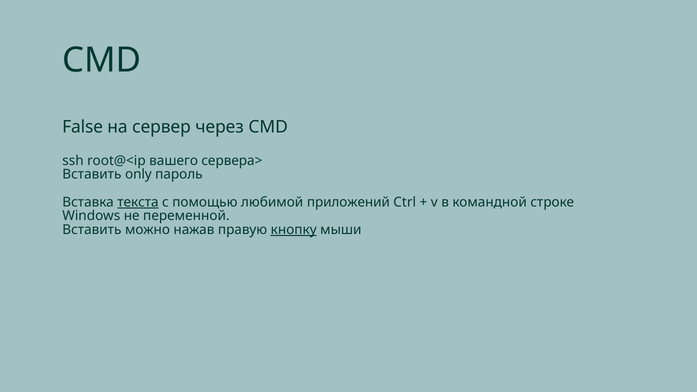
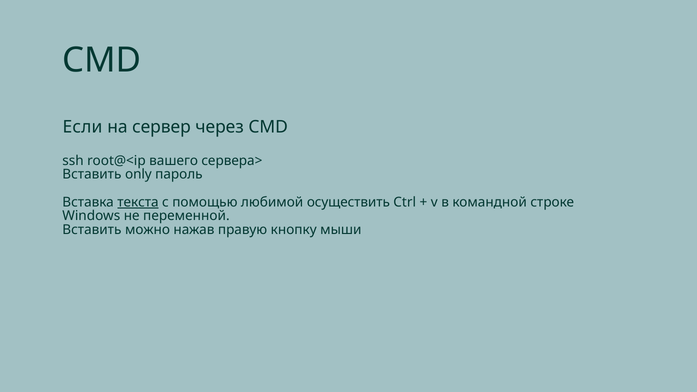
False: False -> Если
приложений: приложений -> осуществить
кнопку underline: present -> none
